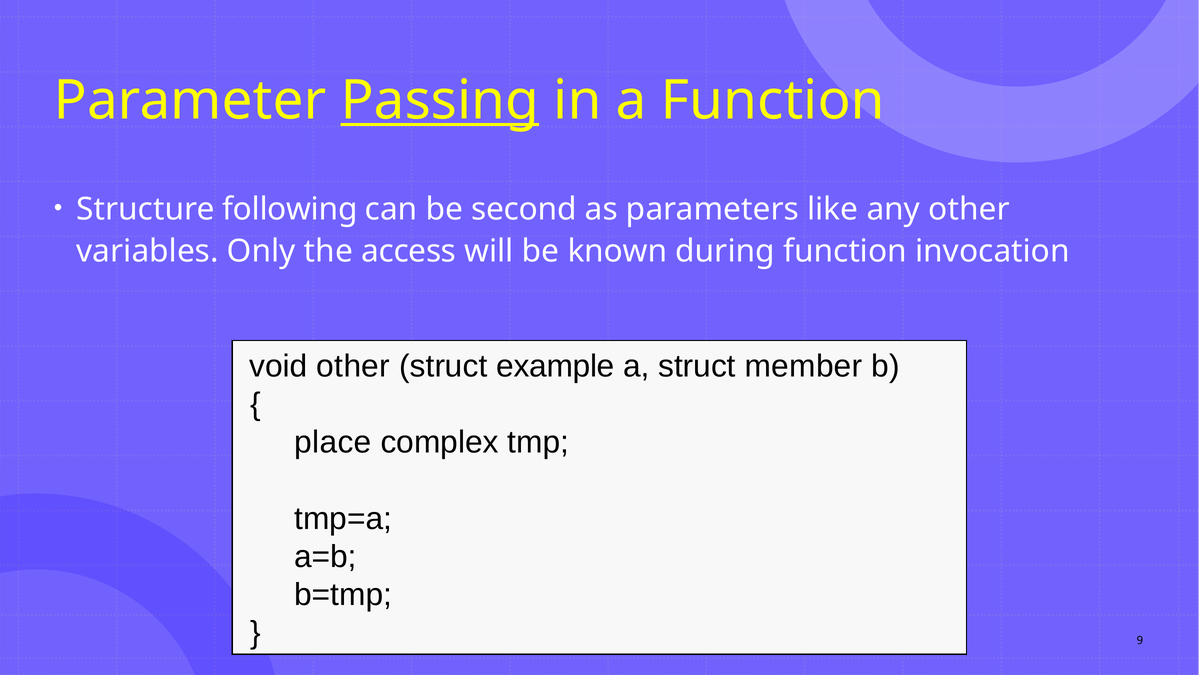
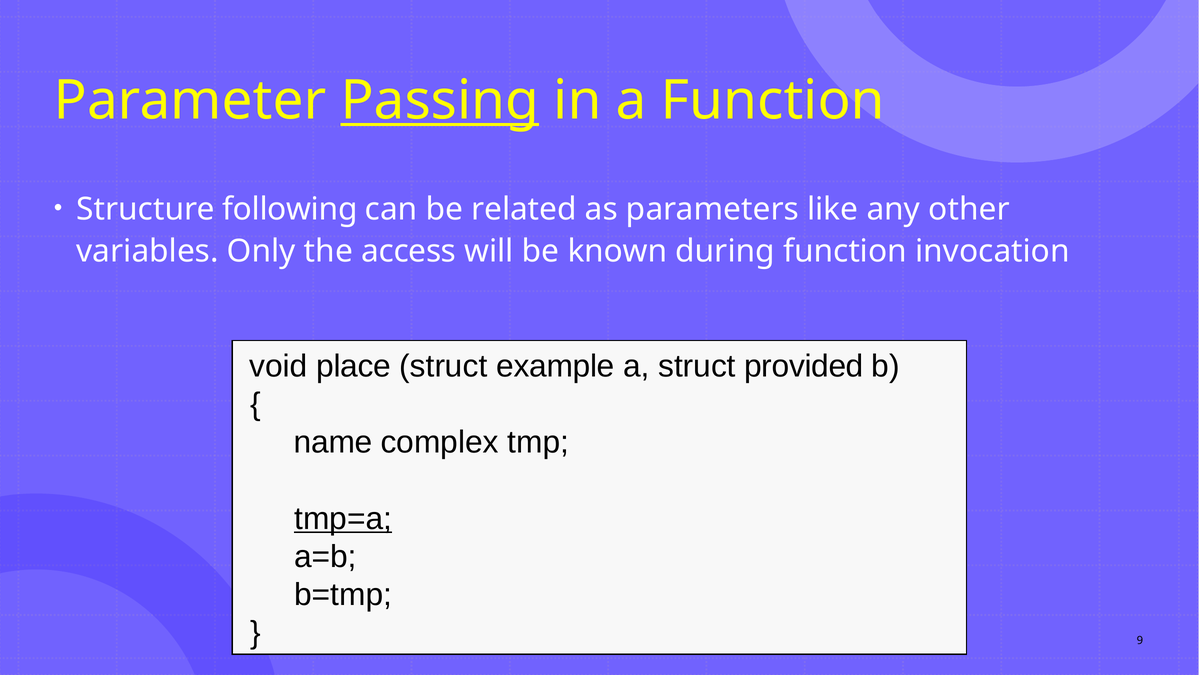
second: second -> related
void other: other -> place
member: member -> provided
place: place -> name
tmp=a underline: none -> present
